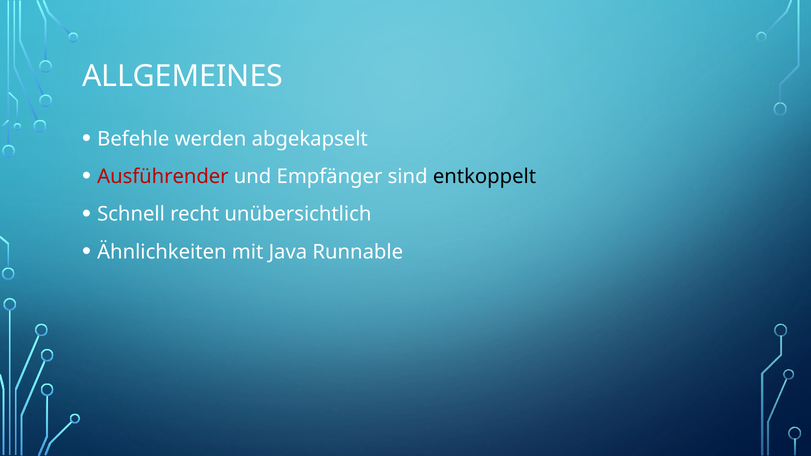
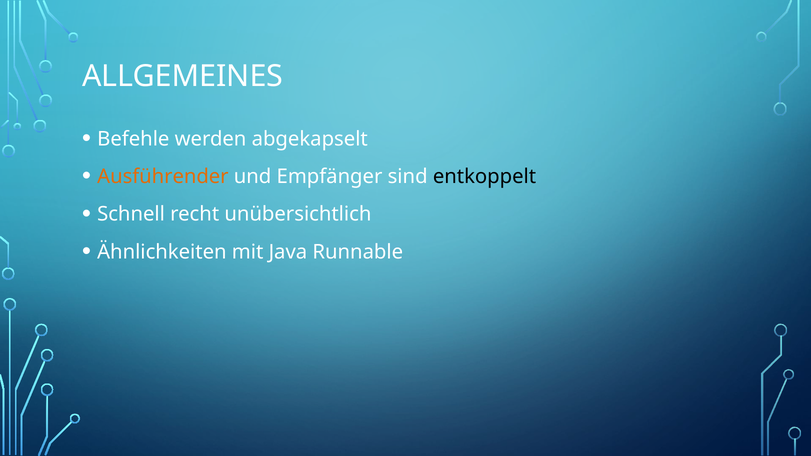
Ausführender colour: red -> orange
